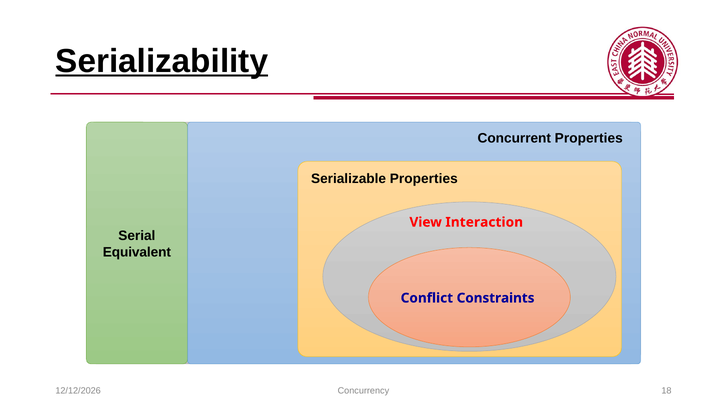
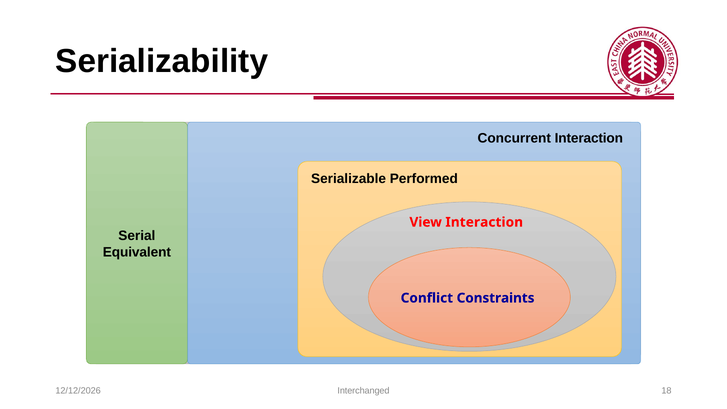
Serializability underline: present -> none
Concurrent Properties: Properties -> Interaction
Serializable Properties: Properties -> Performed
Concurrency: Concurrency -> Interchanged
